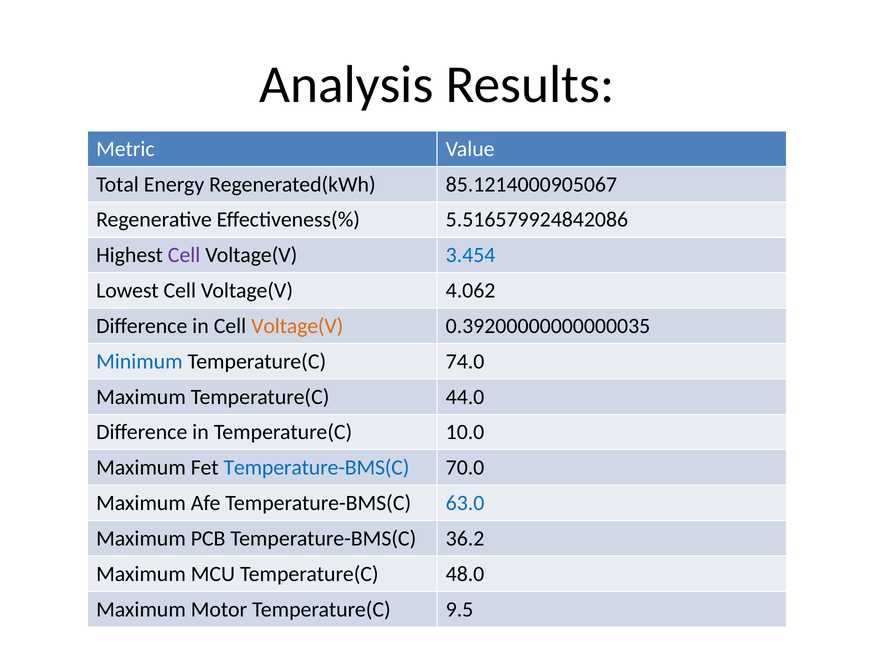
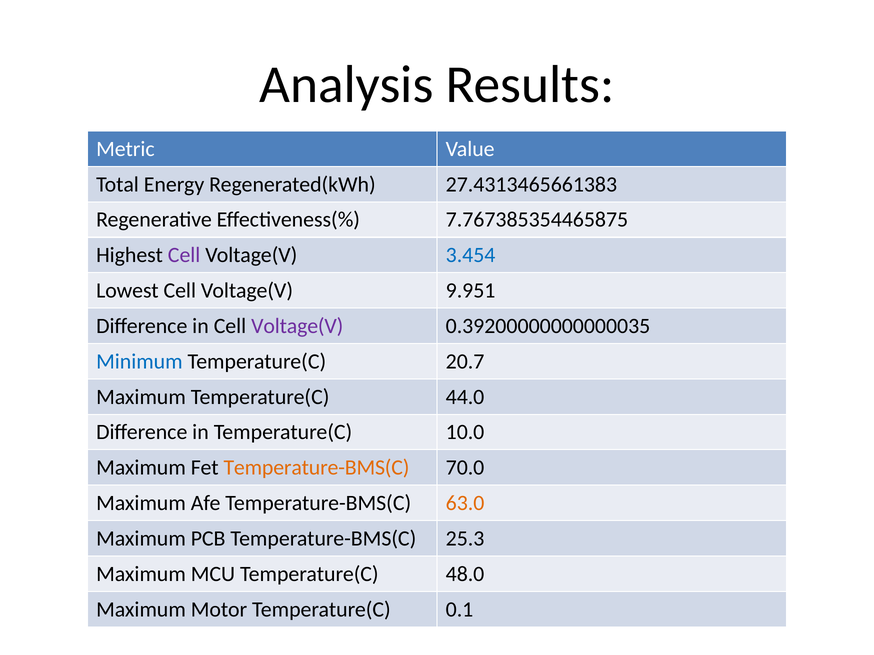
85.1214000905067: 85.1214000905067 -> 27.4313465661383
5.516579924842086: 5.516579924842086 -> 7.767385354465875
4.062: 4.062 -> 9.951
Voltage(V at (297, 326) colour: orange -> purple
74.0: 74.0 -> 20.7
Temperature-BMS(C at (316, 468) colour: blue -> orange
63.0 colour: blue -> orange
36.2: 36.2 -> 25.3
9.5: 9.5 -> 0.1
